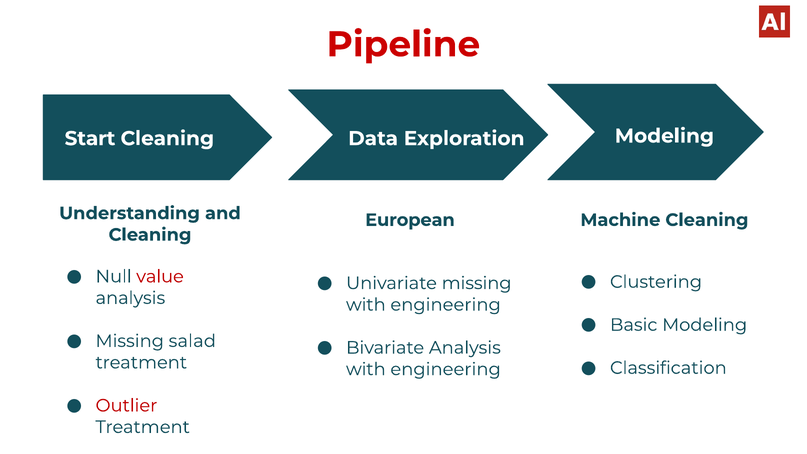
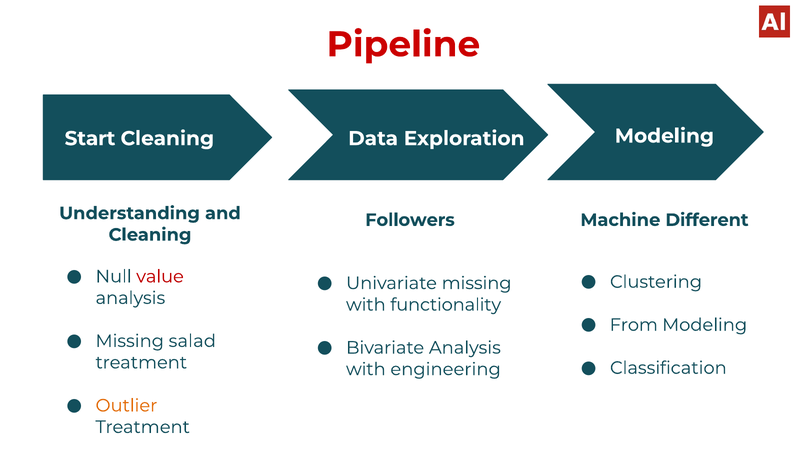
European: European -> Followers
Machine Cleaning: Cleaning -> Different
engineering at (446, 305): engineering -> functionality
Basic: Basic -> From
Outlier colour: red -> orange
